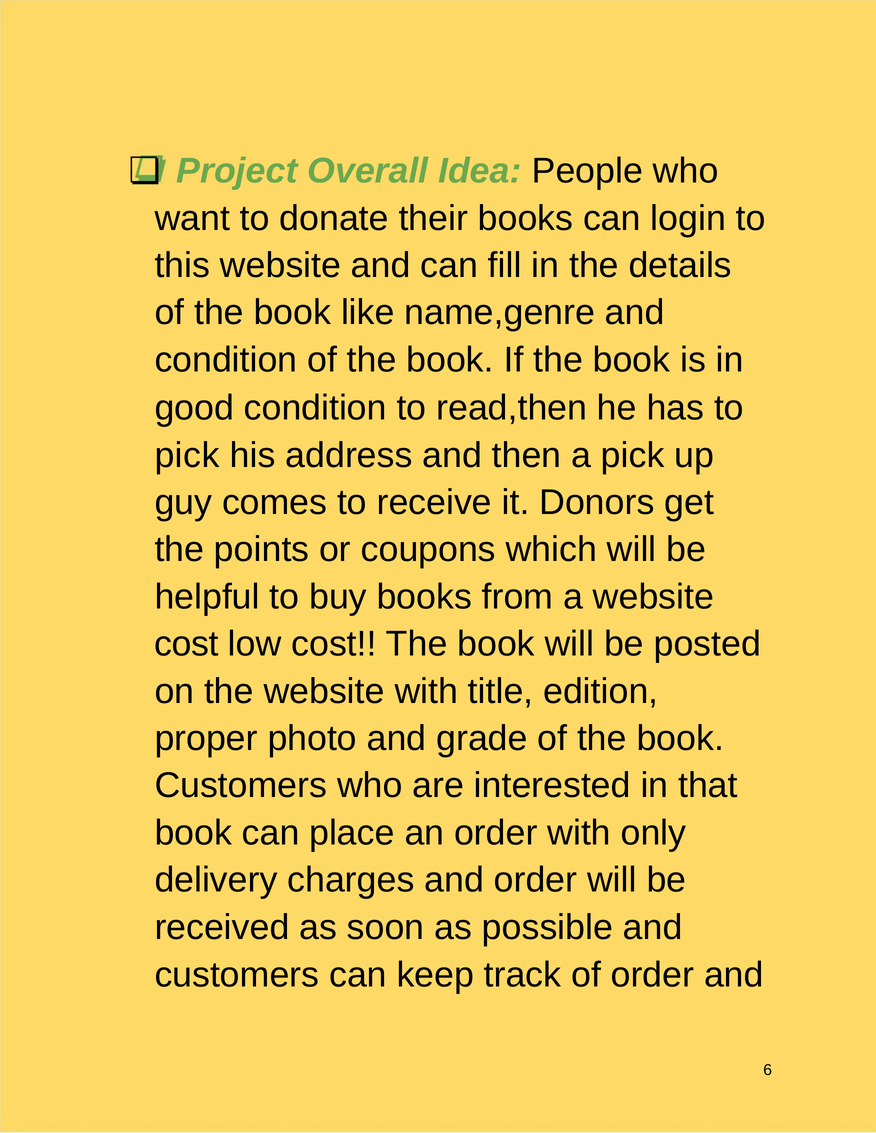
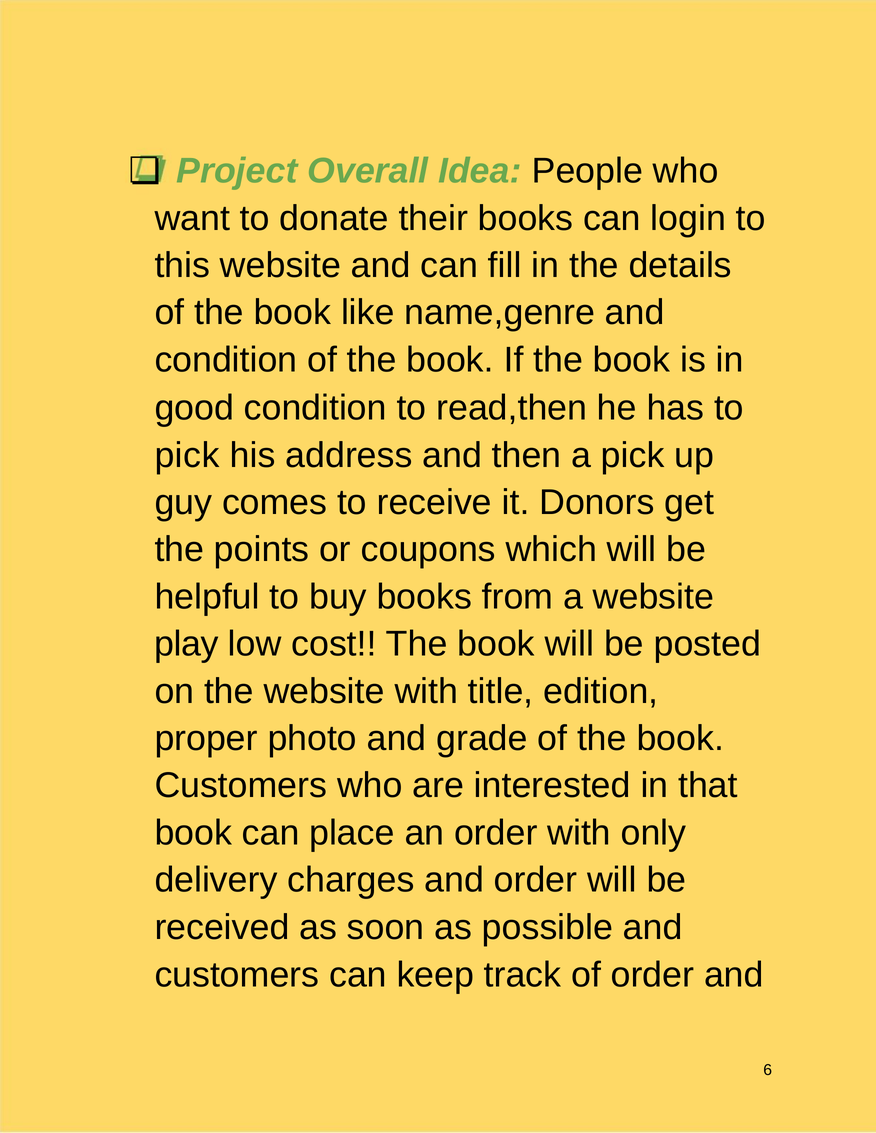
cost at (186, 644): cost -> play
